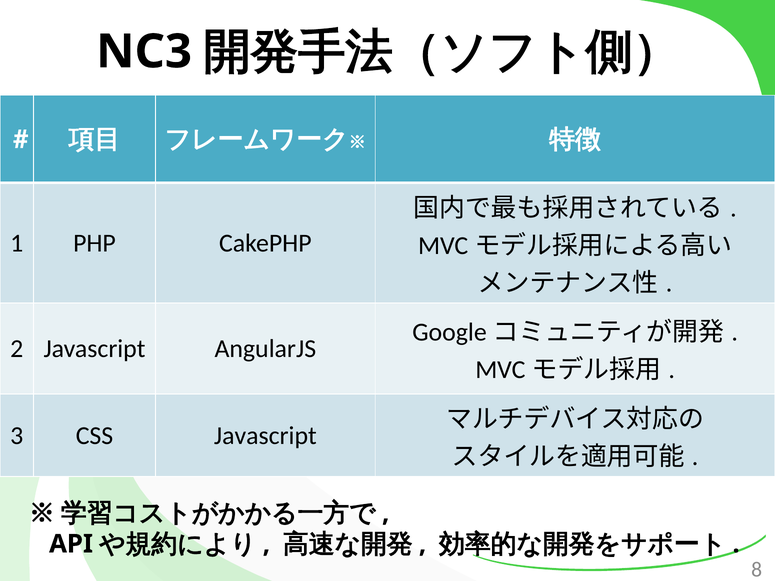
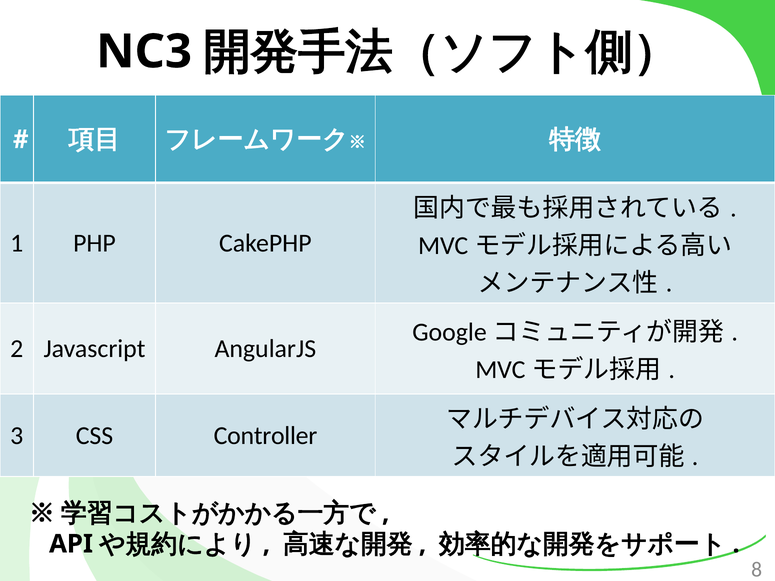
CSS Javascript: Javascript -> Controller
